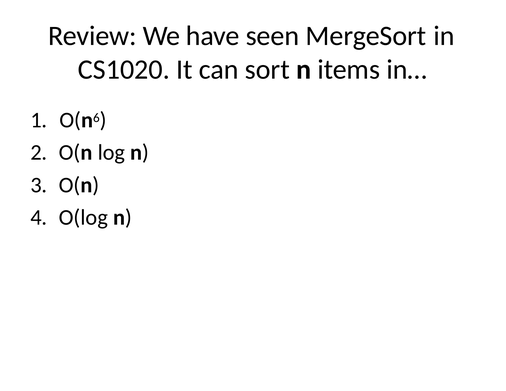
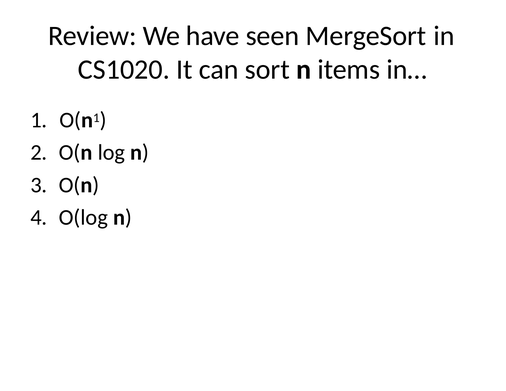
O(n 6: 6 -> 1
